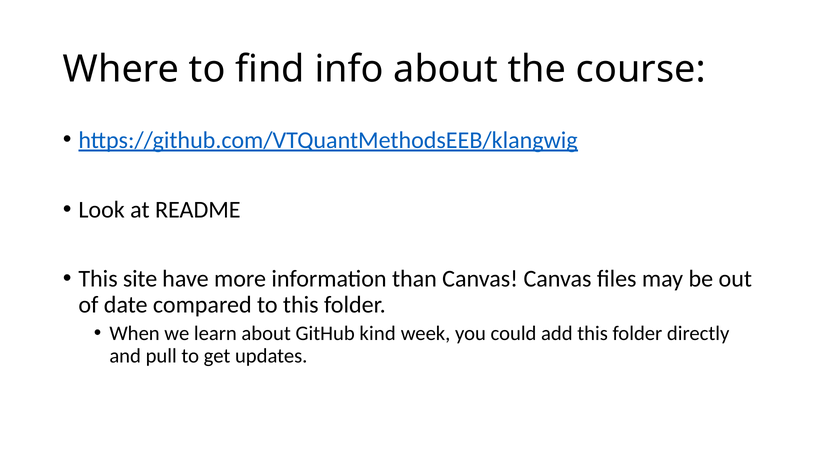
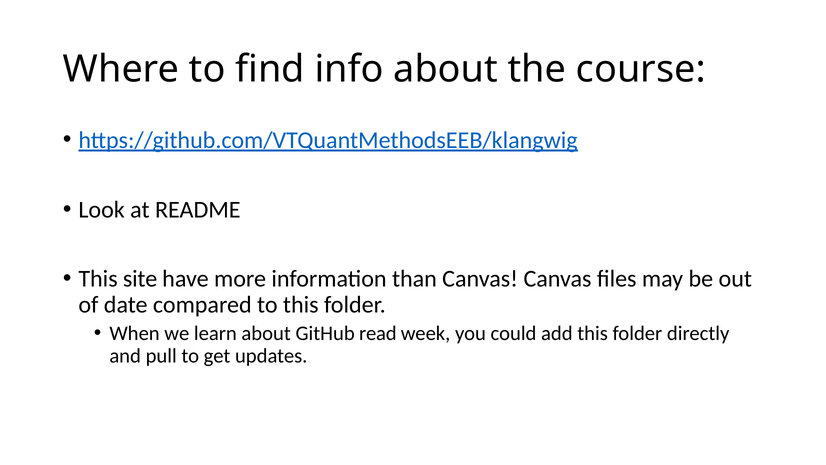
kind: kind -> read
